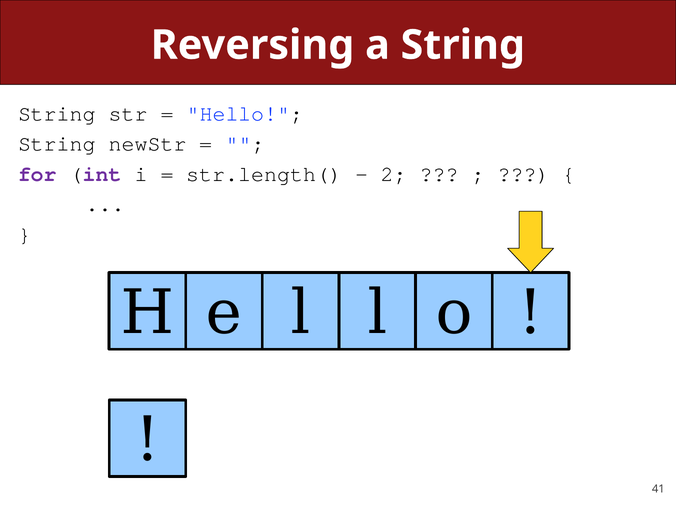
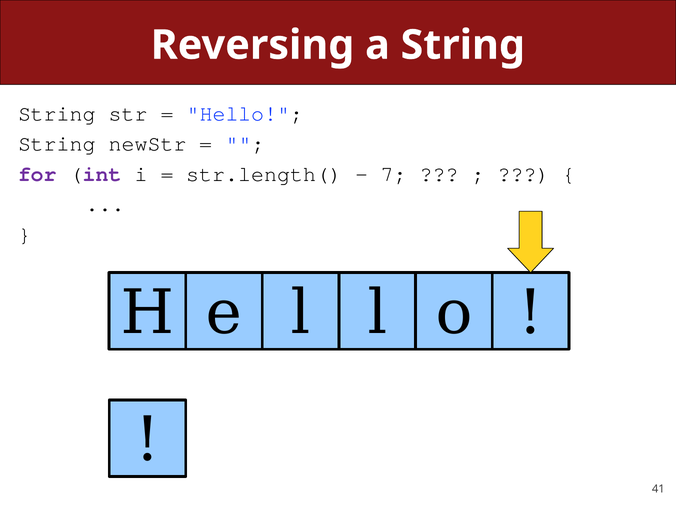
2: 2 -> 7
